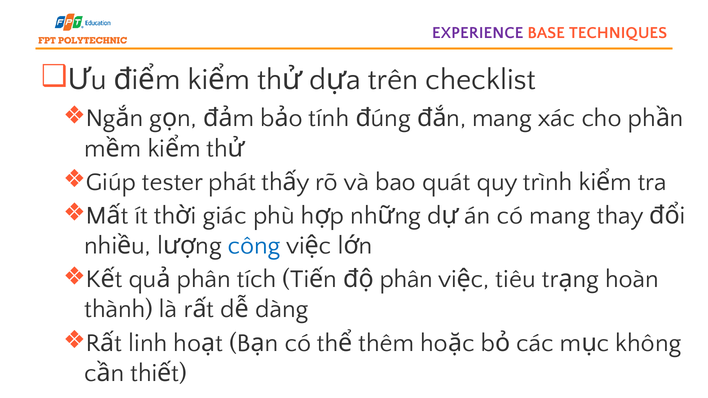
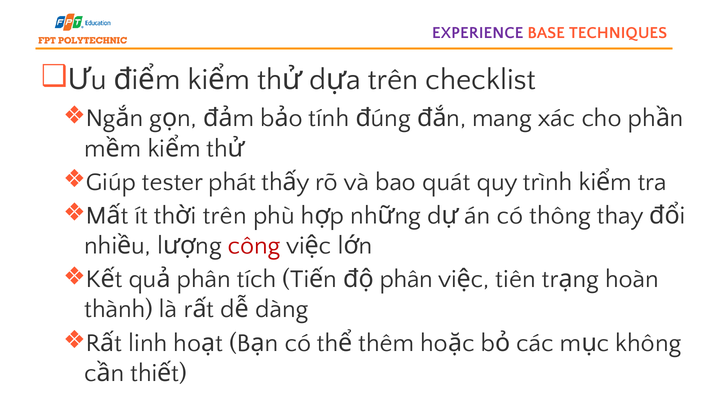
giác at (225, 216): giác -> trên
có mang: mang -> thông
công colour: blue -> red
tiêu: tiêu -> tiên
